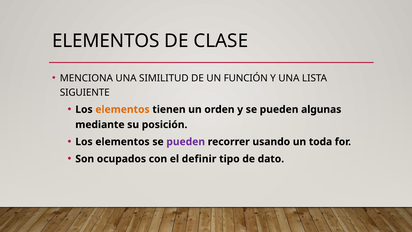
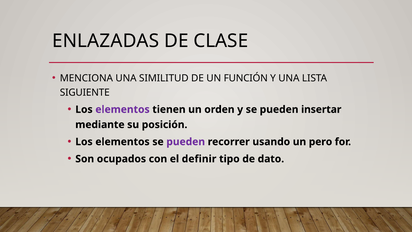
ELEMENTOS at (106, 41): ELEMENTOS -> ENLAZADAS
elementos at (123, 109) colour: orange -> purple
algunas: algunas -> insertar
toda: toda -> pero
